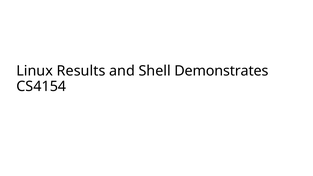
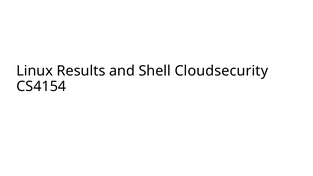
Demonstrates: Demonstrates -> Cloudsecurity
